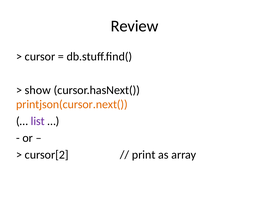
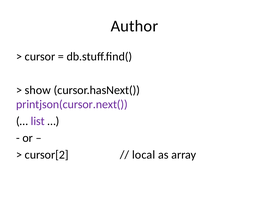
Review: Review -> Author
printjson(cursor.next( colour: orange -> purple
print: print -> local
